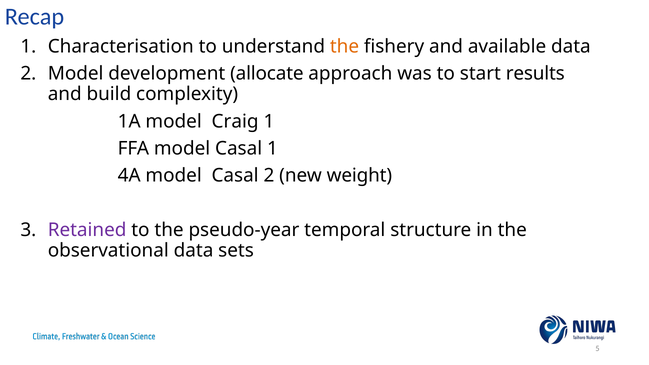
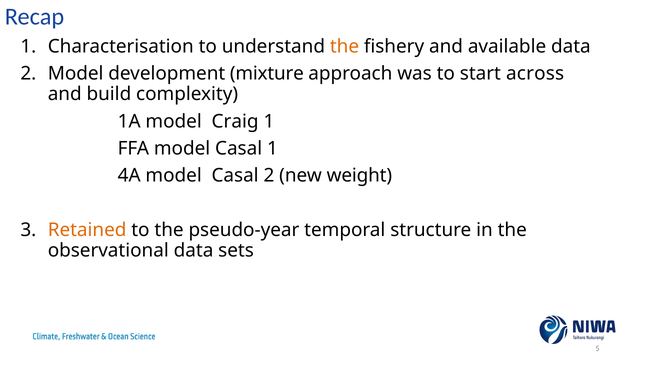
allocate: allocate -> mixture
results: results -> across
Retained colour: purple -> orange
